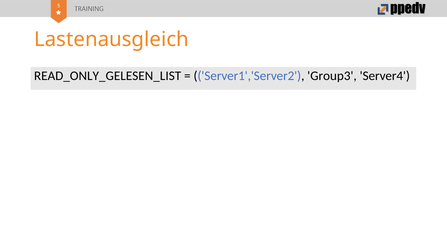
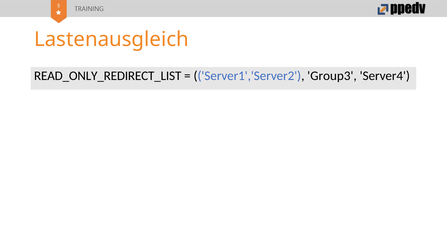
READ_ONLY_GELESEN_LIST: READ_ONLY_GELESEN_LIST -> READ_ONLY_REDIRECT_LIST
